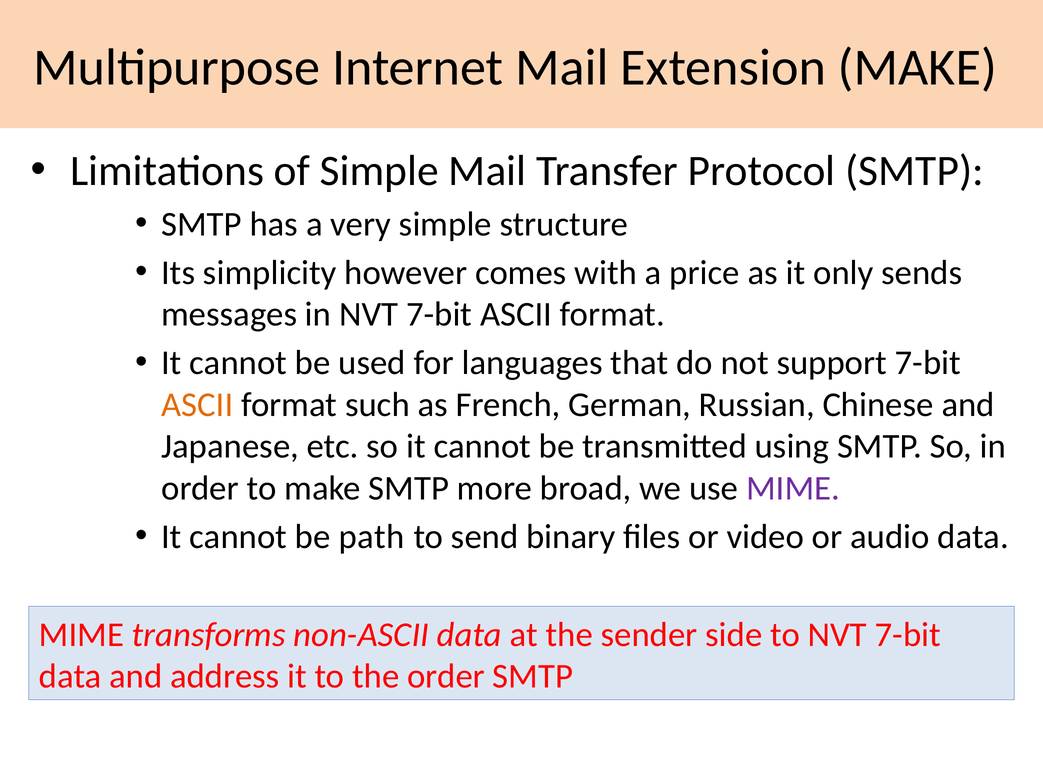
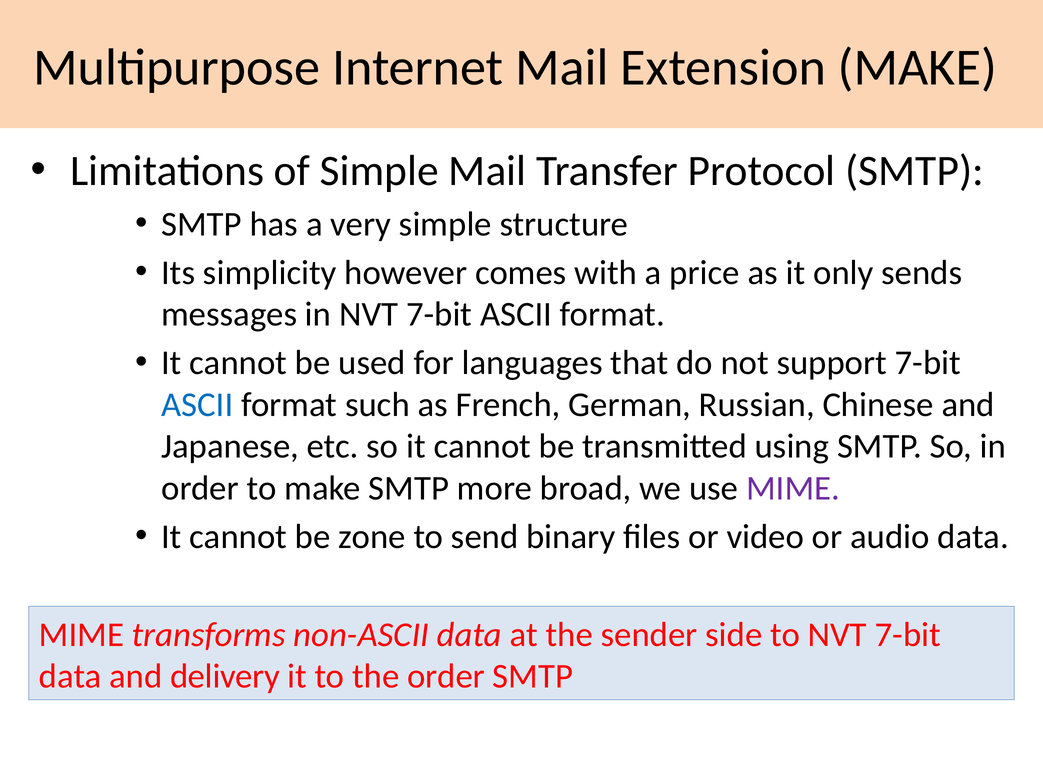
ASCII at (197, 405) colour: orange -> blue
path: path -> zone
address: address -> delivery
